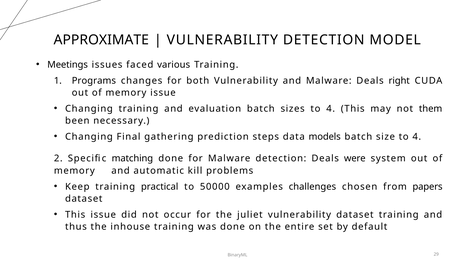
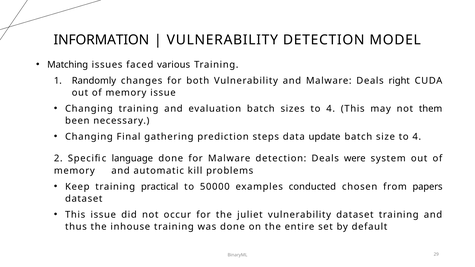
APPROXIMATE: APPROXIMATE -> INFORMATION
Meetings: Meetings -> Matching
Programs: Programs -> Randomly
models: models -> update
matching: matching -> language
challenges: challenges -> conducted
